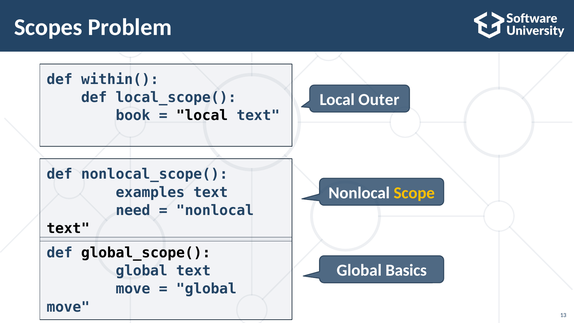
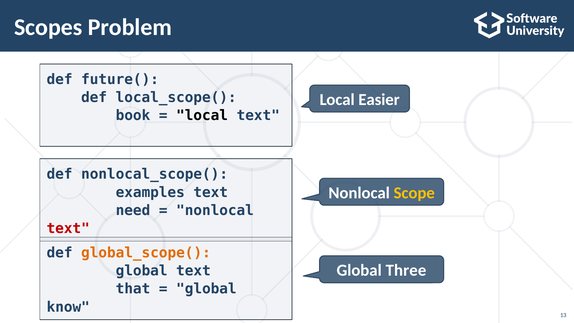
within(: within( -> future(
Outer: Outer -> Easier
text at (68, 228) colour: black -> red
global_scope( colour: black -> orange
Basics: Basics -> Three
move at (133, 289): move -> that
move at (68, 307): move -> know
